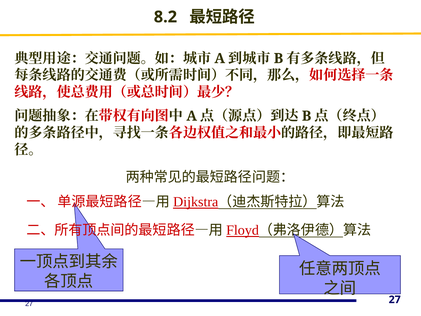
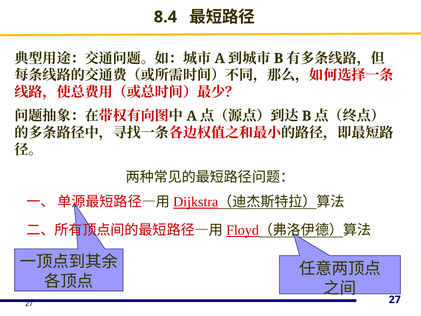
8.2: 8.2 -> 8.4
